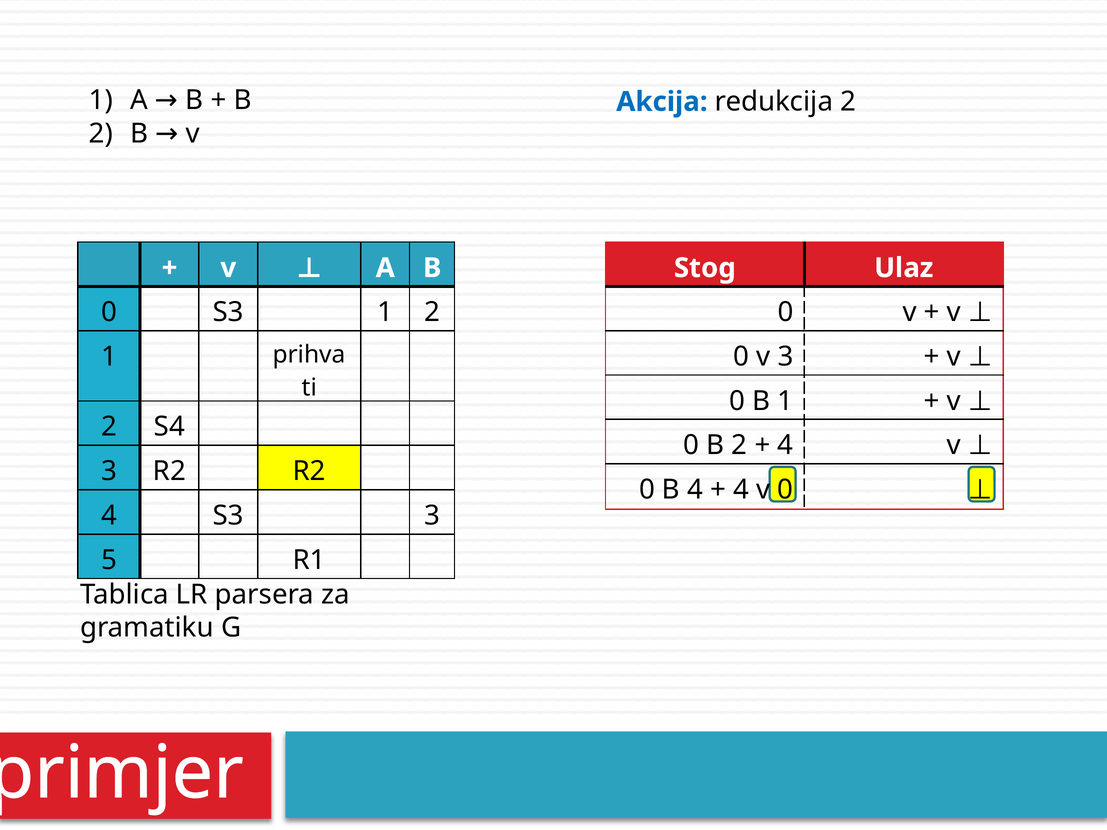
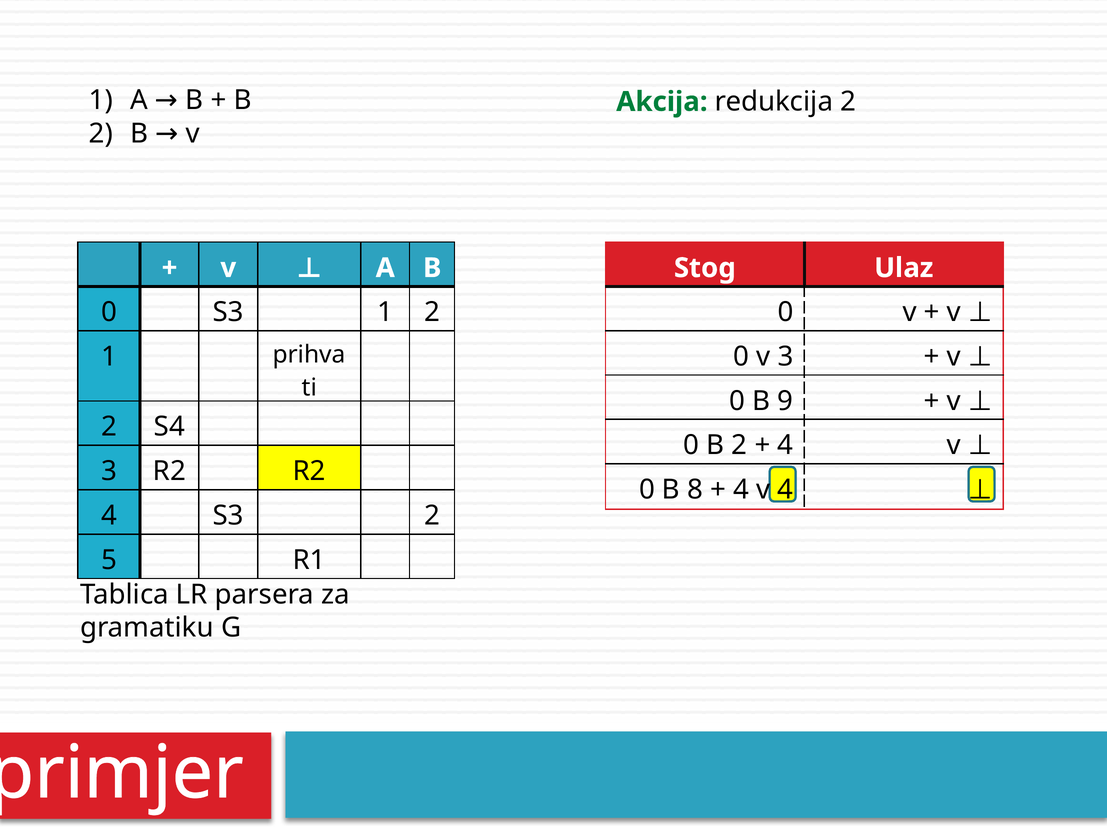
Akcija colour: blue -> green
B 1: 1 -> 9
B 4: 4 -> 8
v 0: 0 -> 4
S3 3: 3 -> 2
